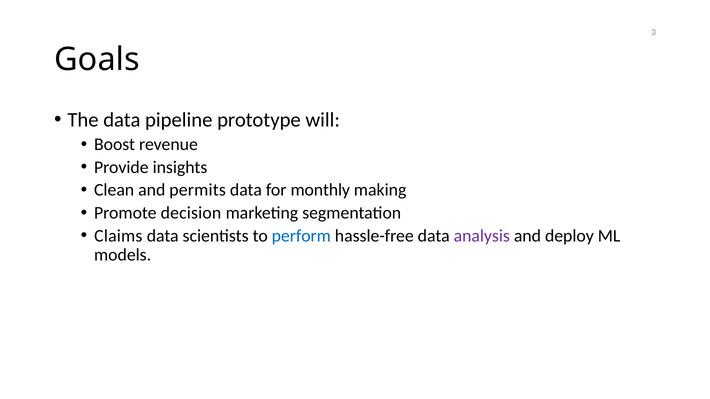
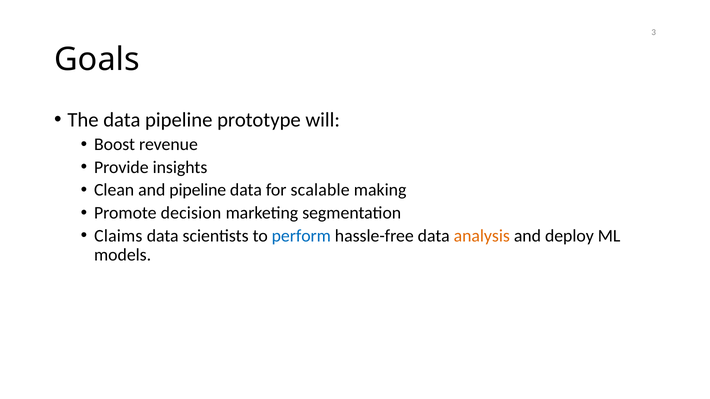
and permits: permits -> pipeline
monthly: monthly -> scalable
analysis colour: purple -> orange
